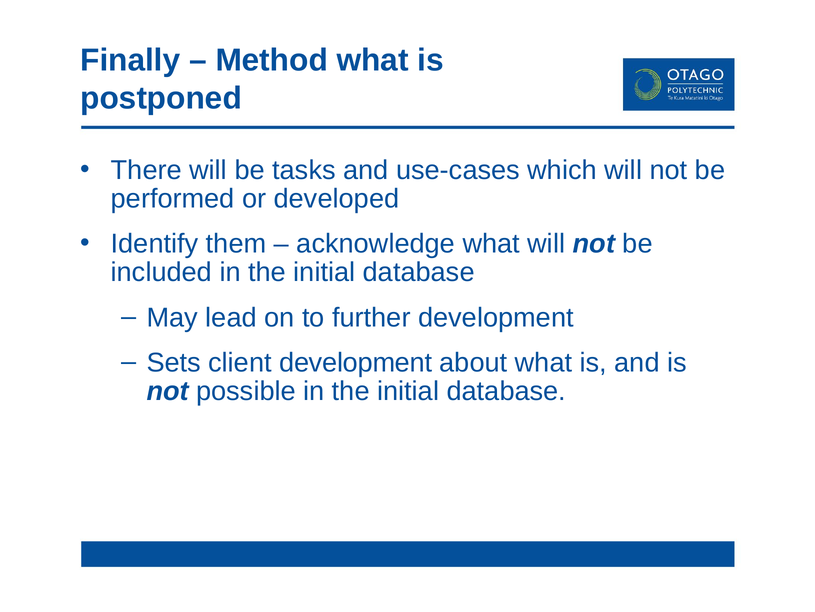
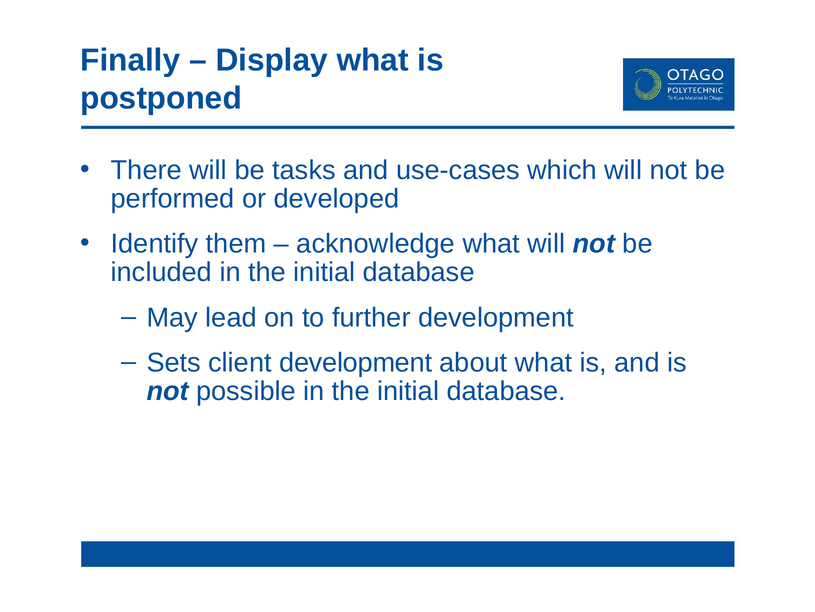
Method: Method -> Display
